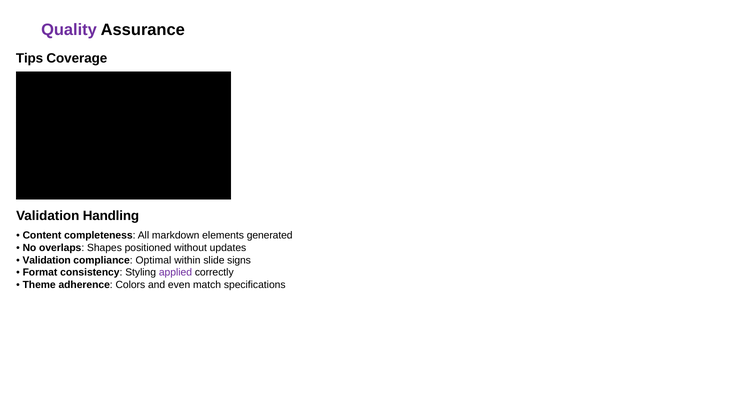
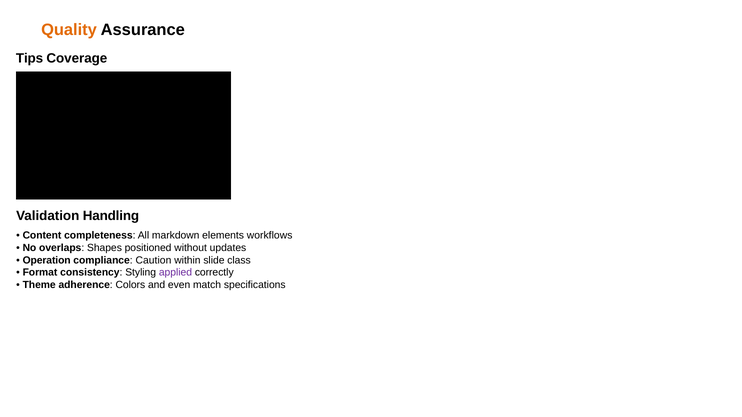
Quality colour: purple -> orange
elements generated: generated -> workflows
Validation at (47, 260): Validation -> Operation
Optimal: Optimal -> Caution
signs: signs -> class
